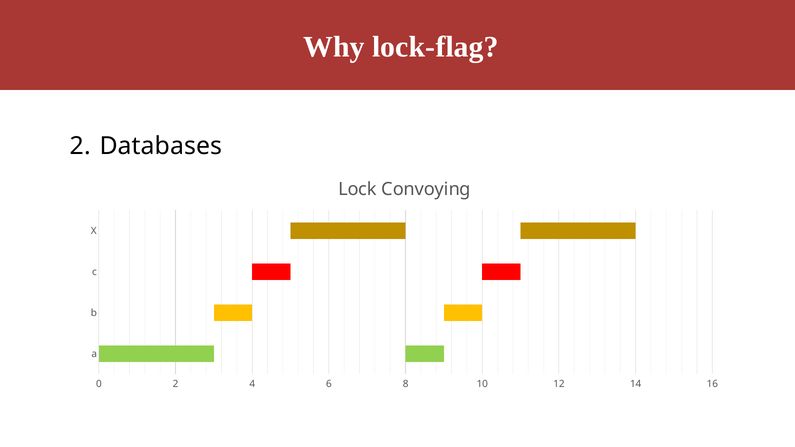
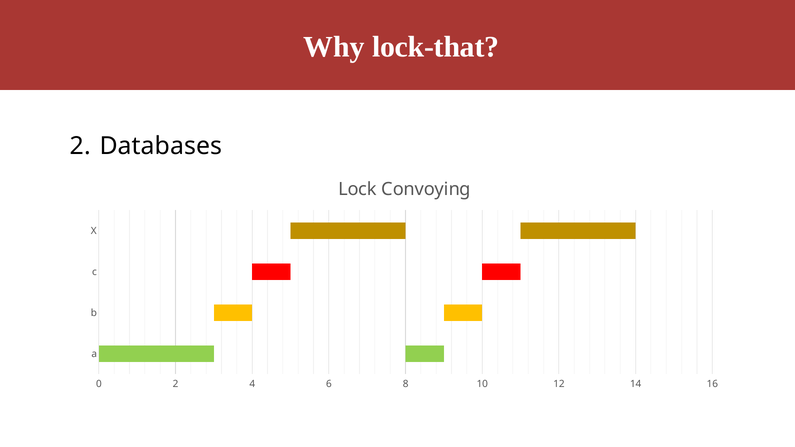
lock-flag: lock-flag -> lock-that
